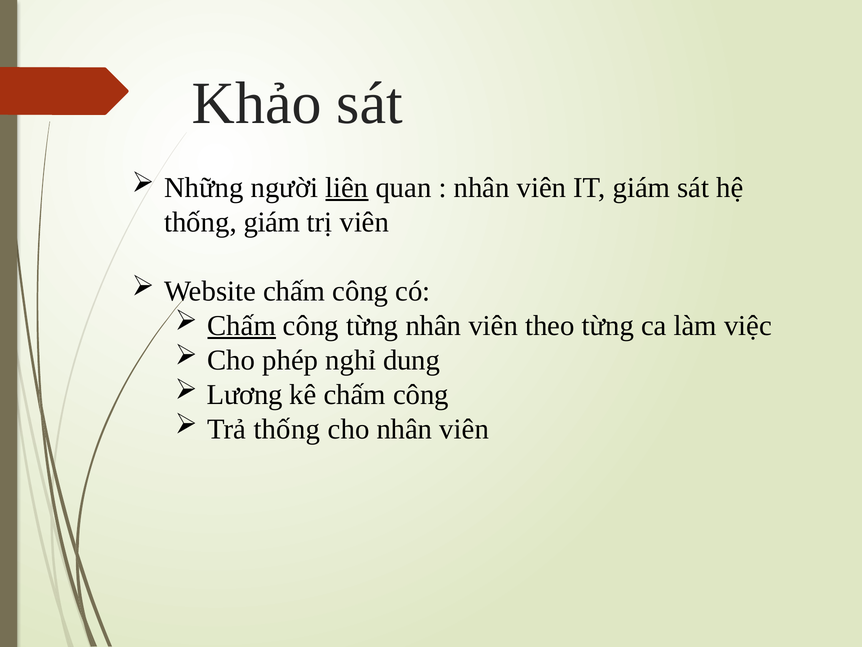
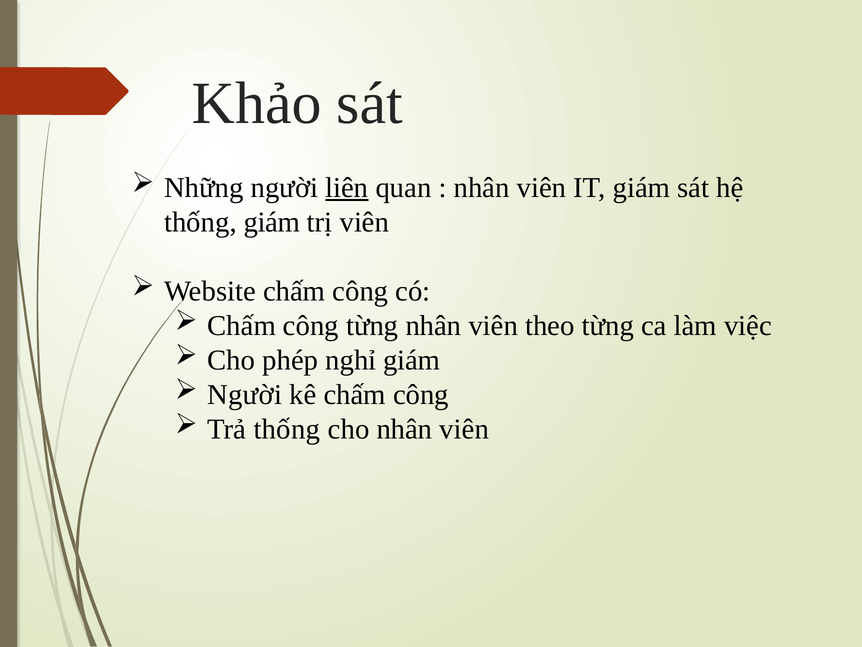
Chấm at (242, 325) underline: present -> none
nghỉ dung: dung -> giám
Lương at (245, 394): Lương -> Người
